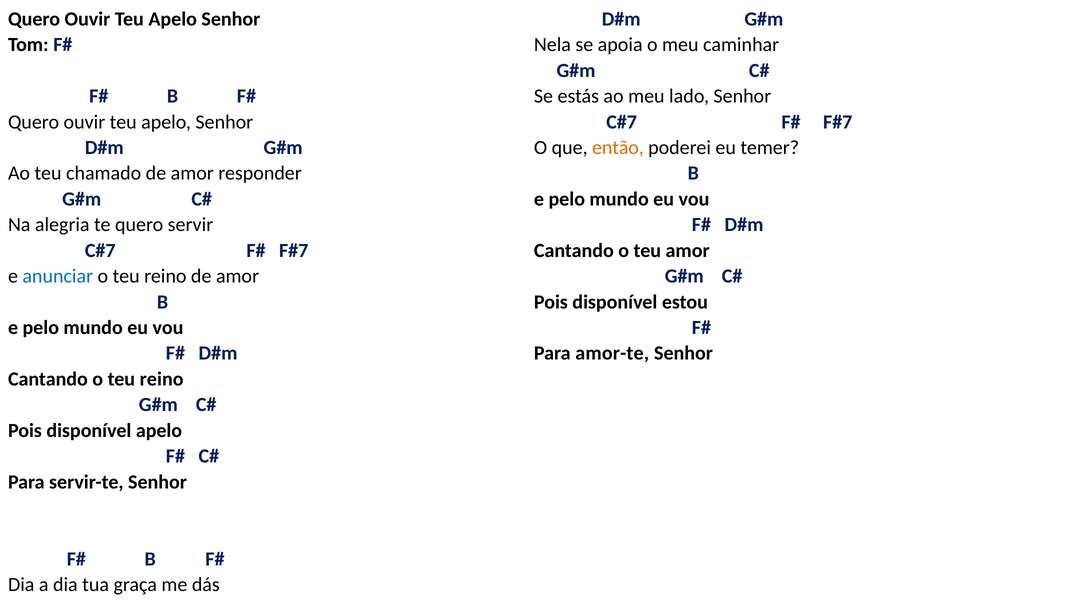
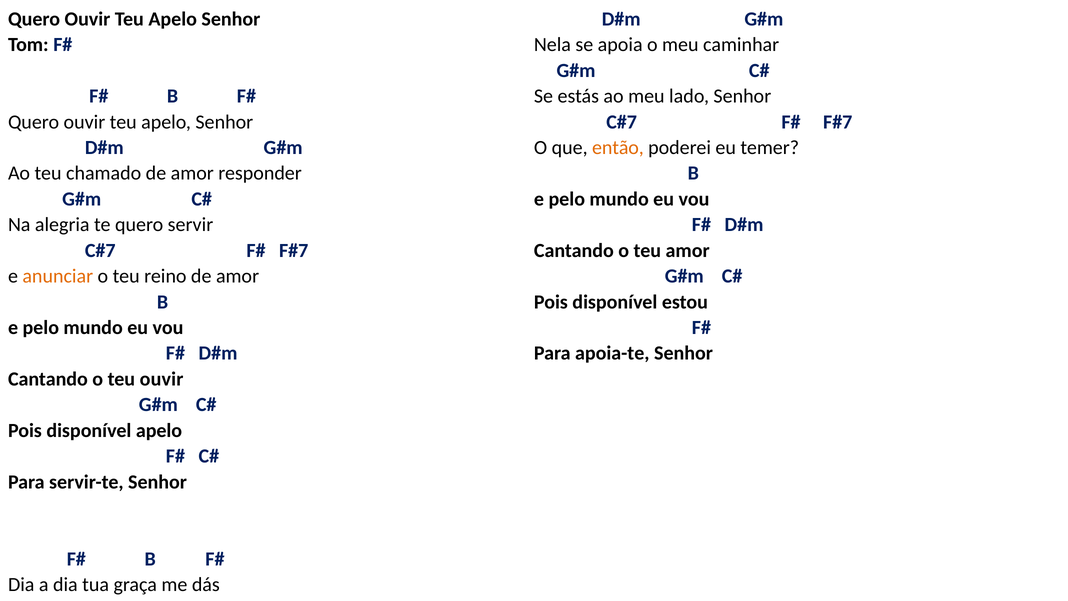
anunciar colour: blue -> orange
amor-te: amor-te -> apoia-te
Cantando o teu reino: reino -> ouvir
